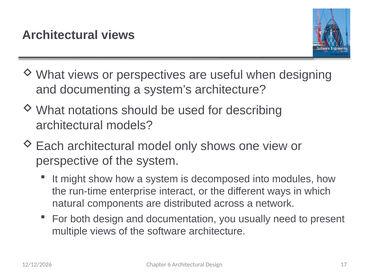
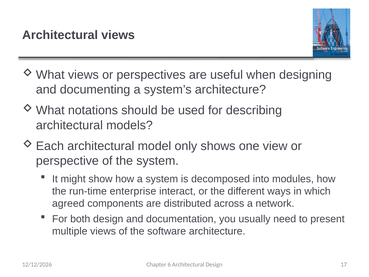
natural: natural -> agreed
